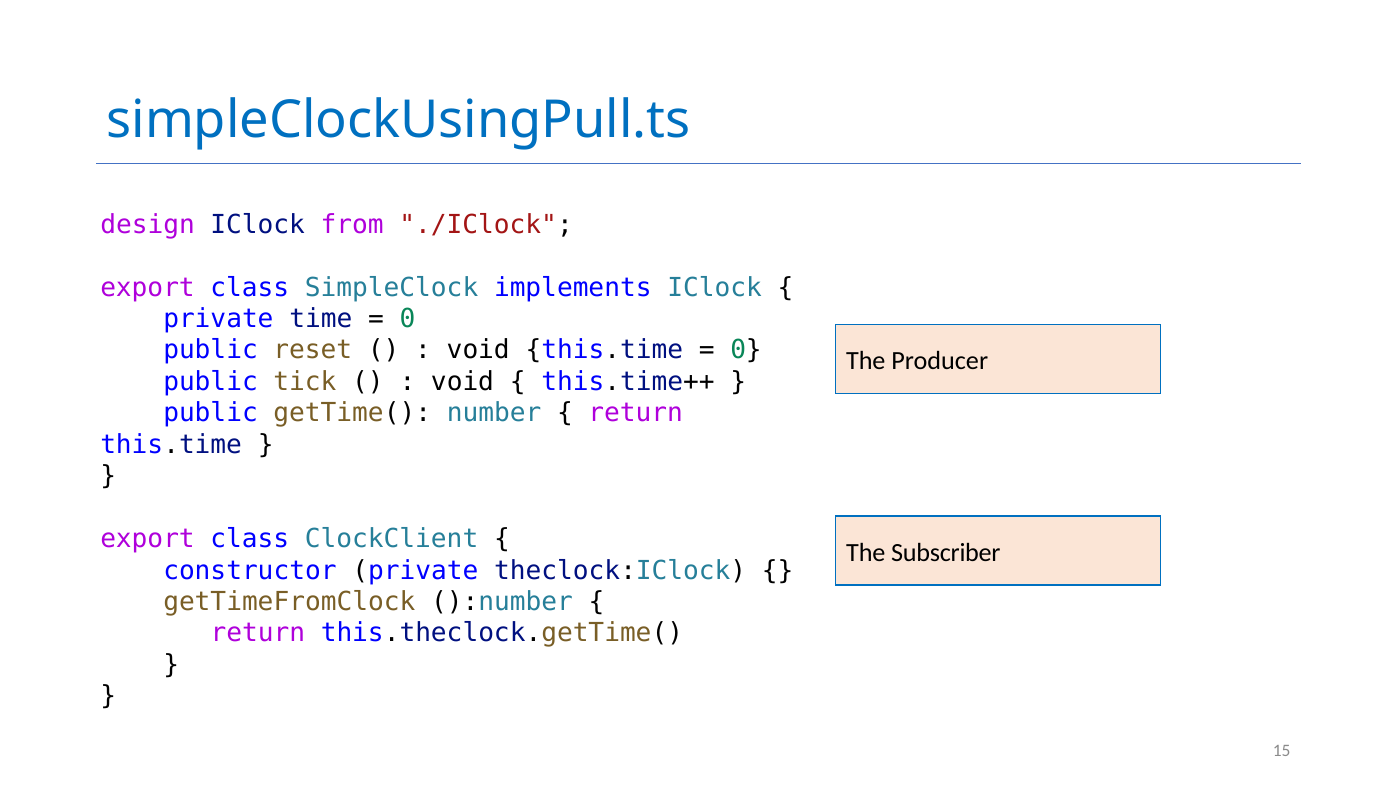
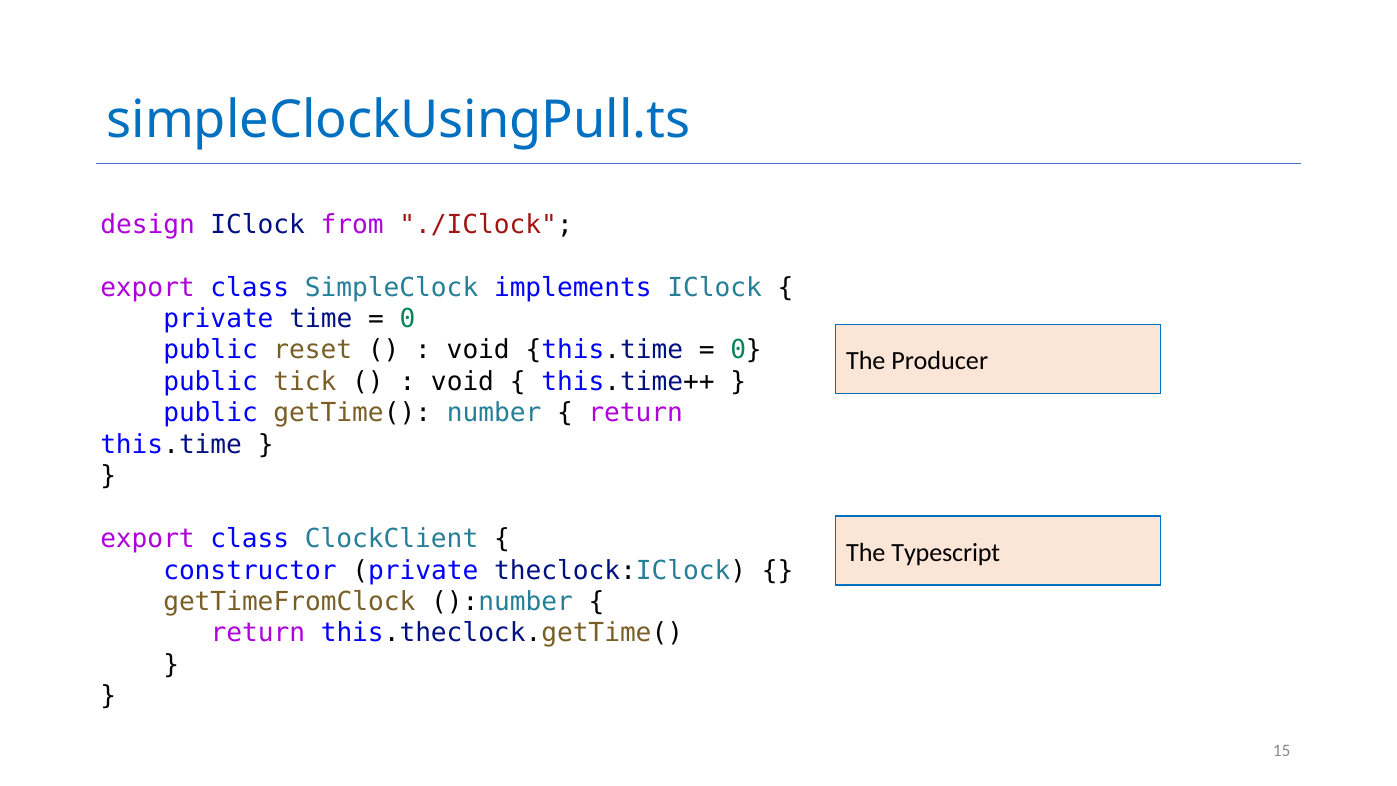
Subscriber: Subscriber -> Typescript
